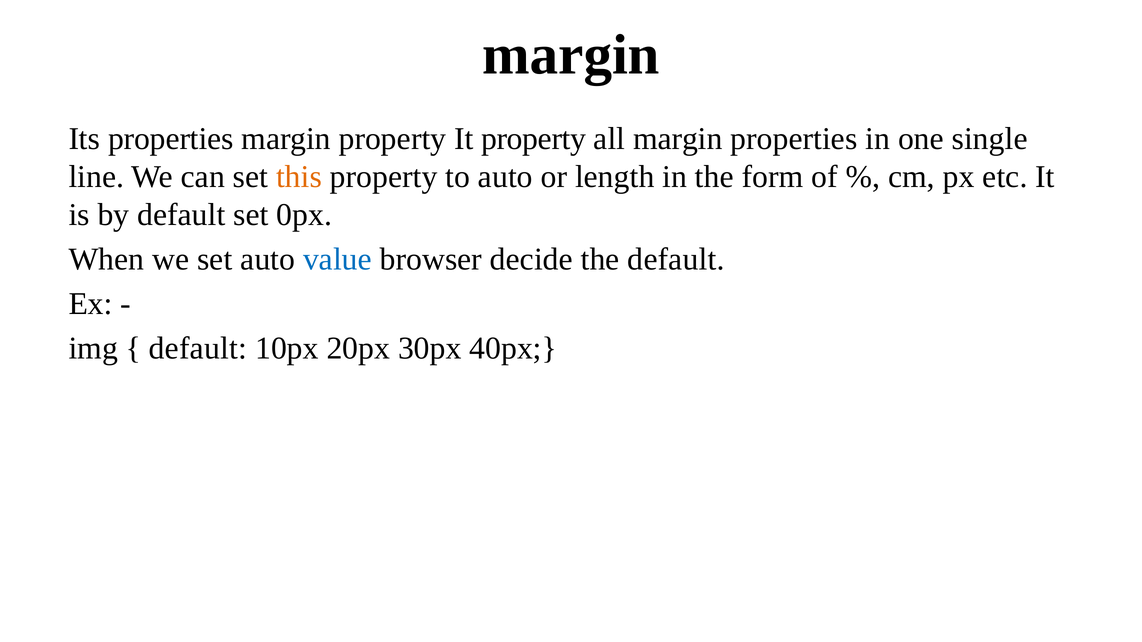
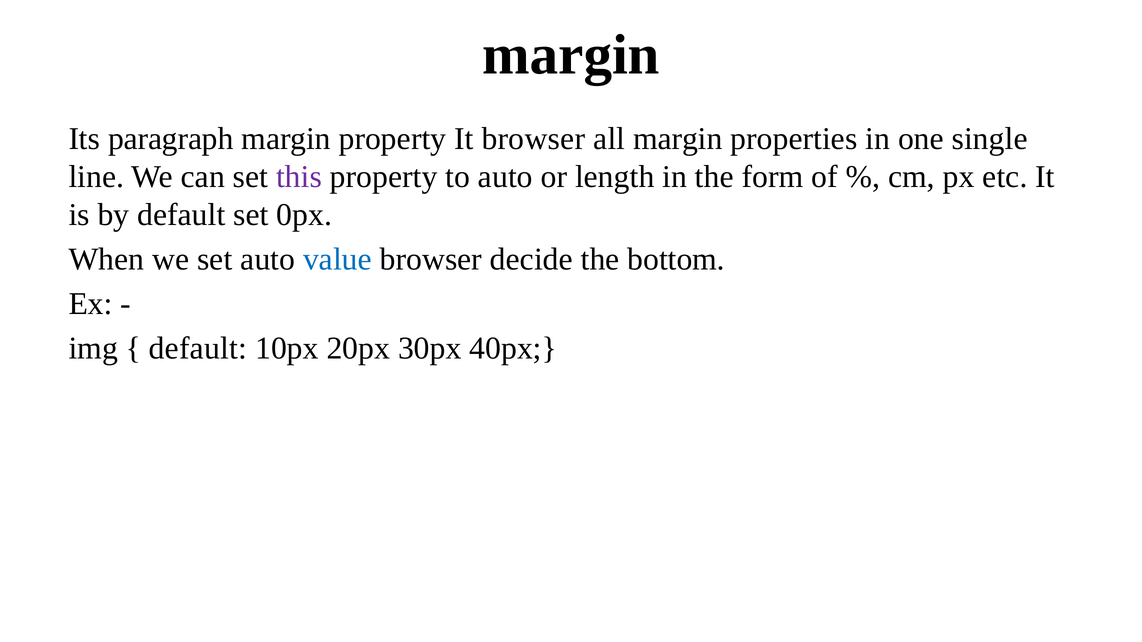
Its properties: properties -> paragraph
It property: property -> browser
this colour: orange -> purple
the default: default -> bottom
